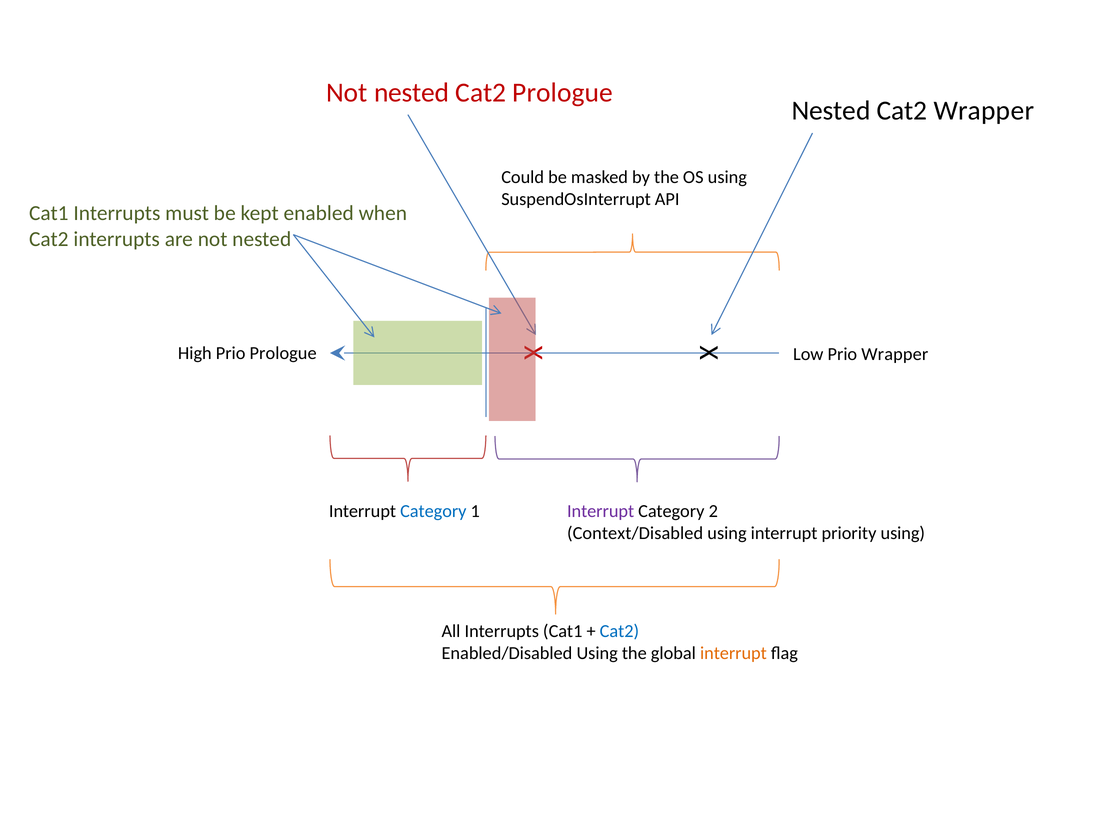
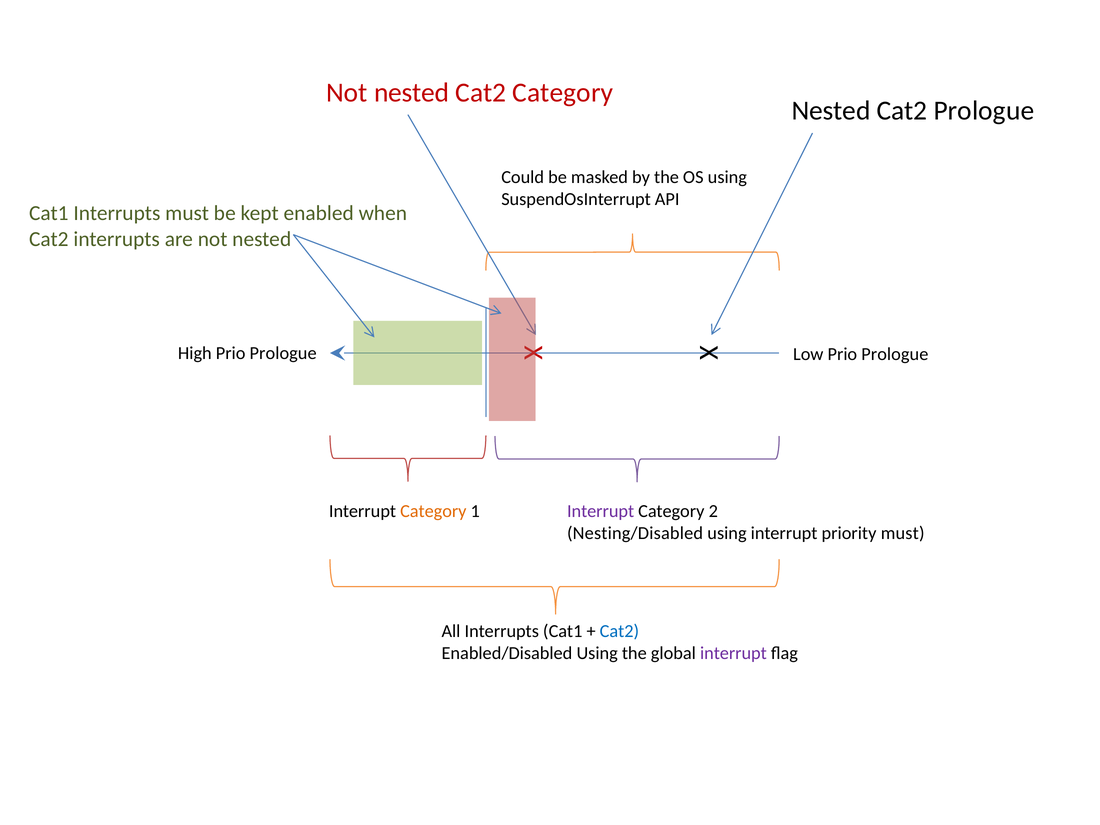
Cat2 Prologue: Prologue -> Category
Cat2 Wrapper: Wrapper -> Prologue
Low Prio Wrapper: Wrapper -> Prologue
Category at (433, 511) colour: blue -> orange
Context/Disabled: Context/Disabled -> Nesting/Disabled
priority using: using -> must
interrupt at (733, 653) colour: orange -> purple
